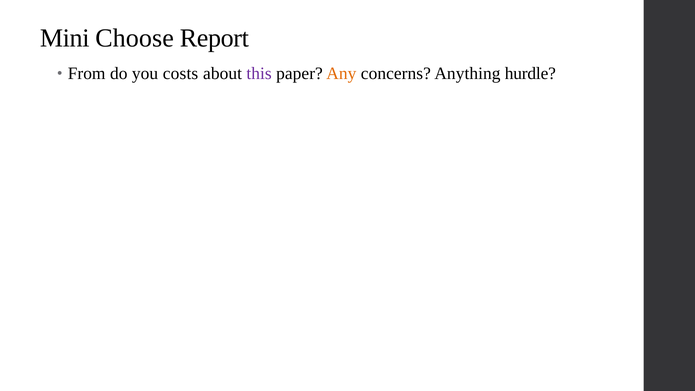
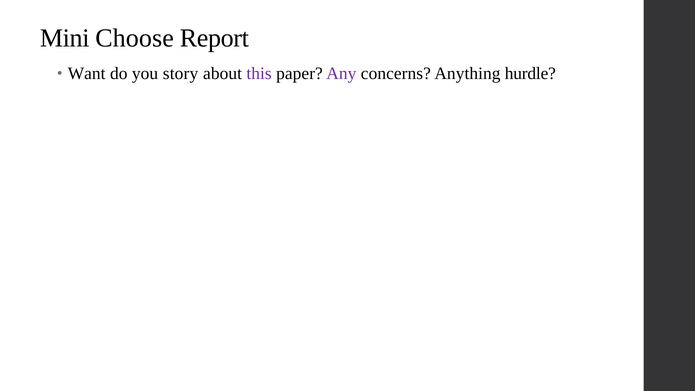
From: From -> Want
costs: costs -> story
Any colour: orange -> purple
